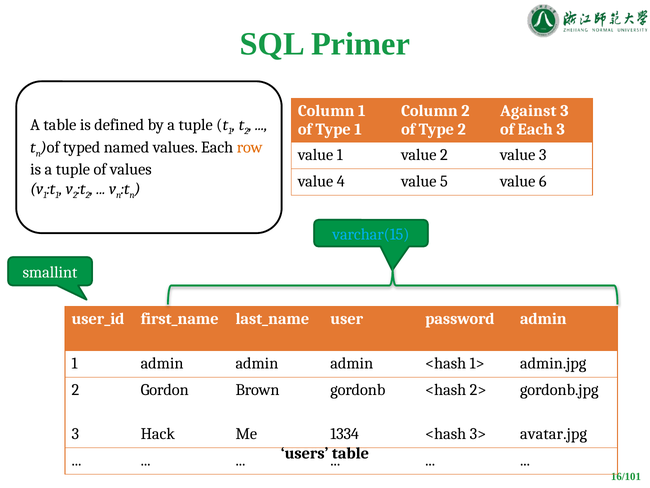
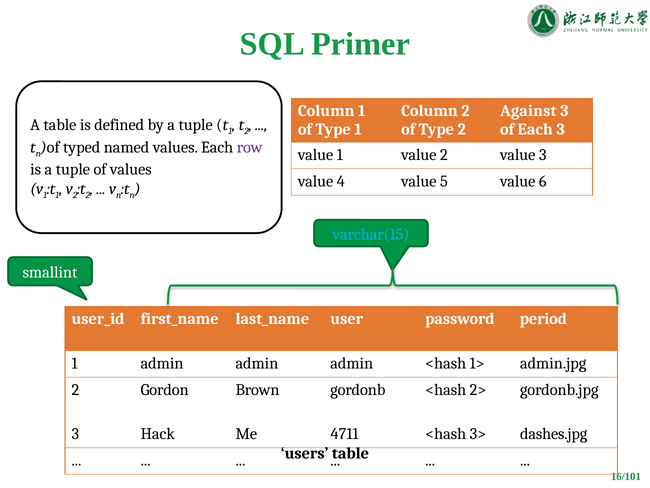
row colour: orange -> purple
password admin: admin -> period
1334: 1334 -> 4711
avatar.jpg: avatar.jpg -> dashes.jpg
